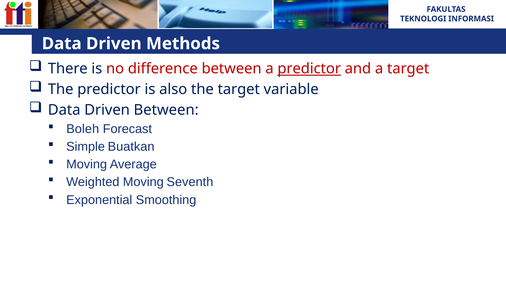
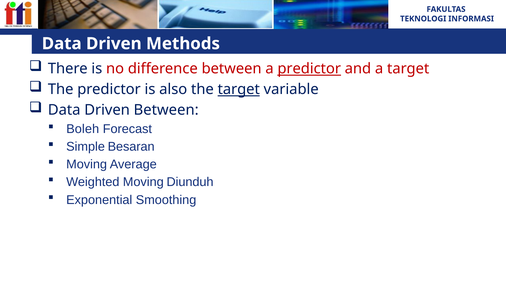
target at (239, 89) underline: none -> present
Buatkan: Buatkan -> Besaran
Seventh: Seventh -> Diunduh
